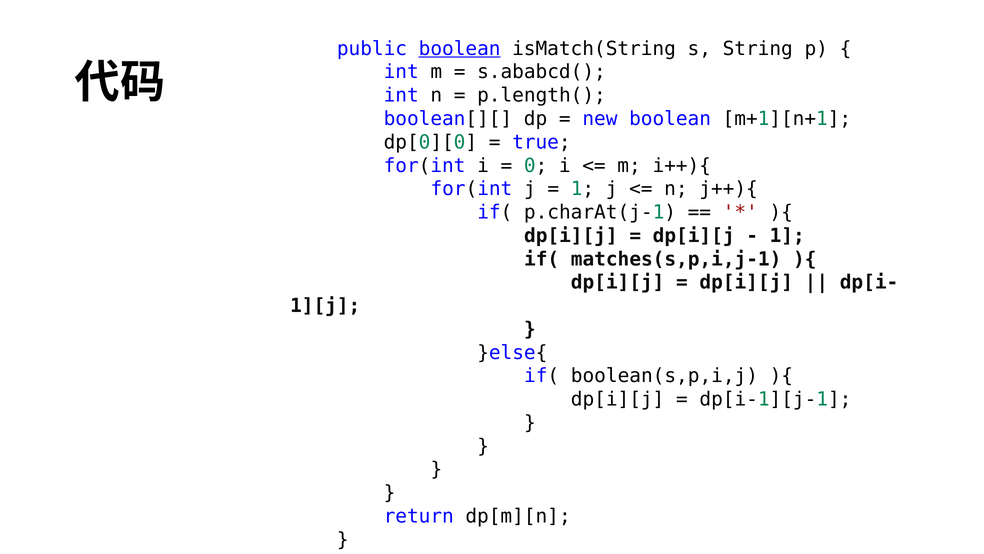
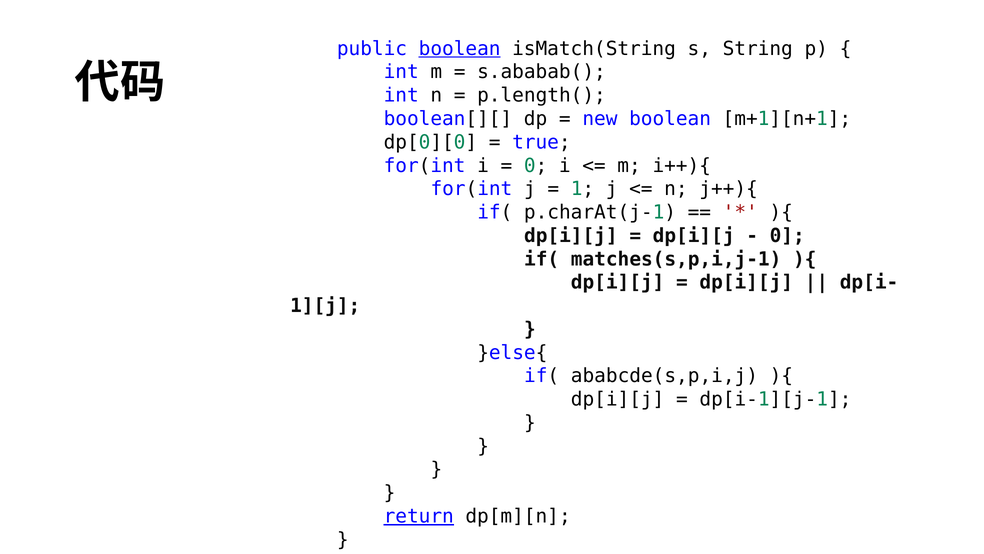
s.ababcd(: s.ababcd( -> s.ababab(
1 at (787, 236): 1 -> 0
boolean(s,p,i,j: boolean(s,p,i,j -> ababcde(s,p,i,j
return underline: none -> present
